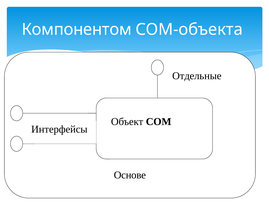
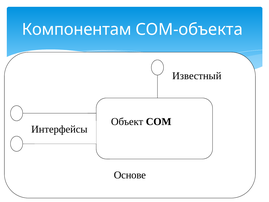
Компонентом: Компонентом -> Компонентам
Отдельные: Отдельные -> Известный
